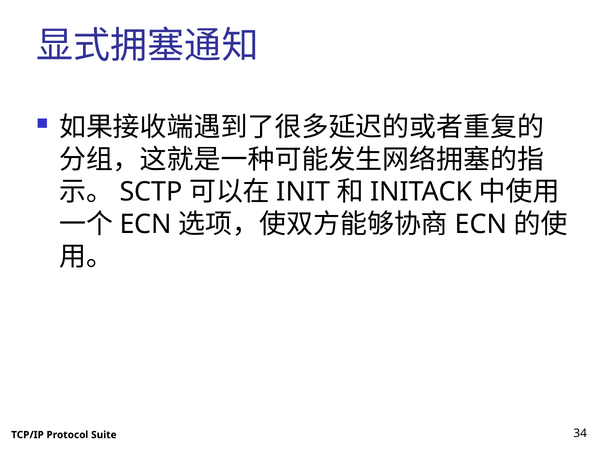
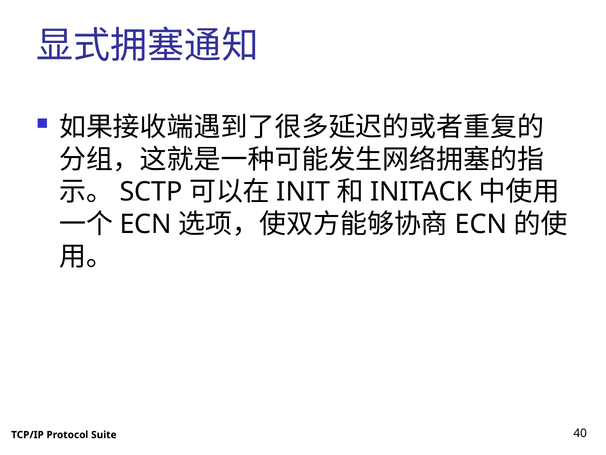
34: 34 -> 40
